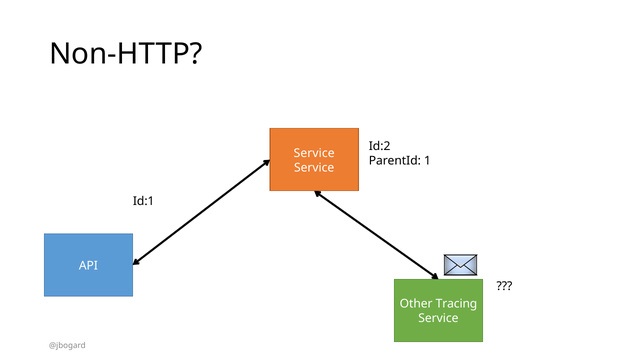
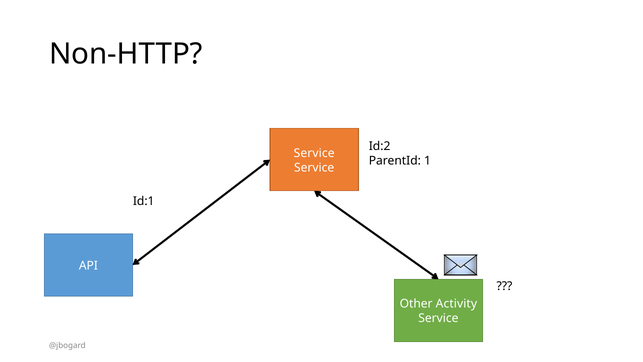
Tracing: Tracing -> Activity
